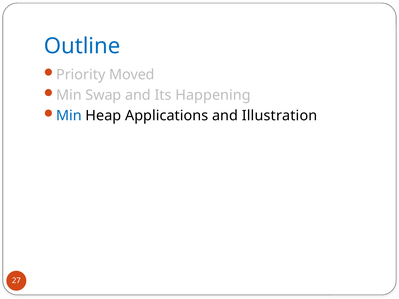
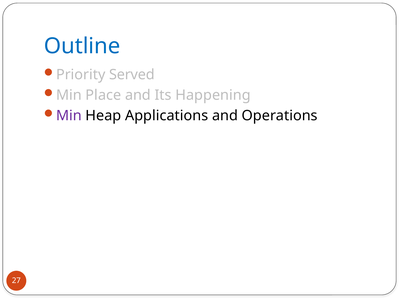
Moved: Moved -> Served
Swap: Swap -> Place
Min at (69, 116) colour: blue -> purple
Illustration: Illustration -> Operations
